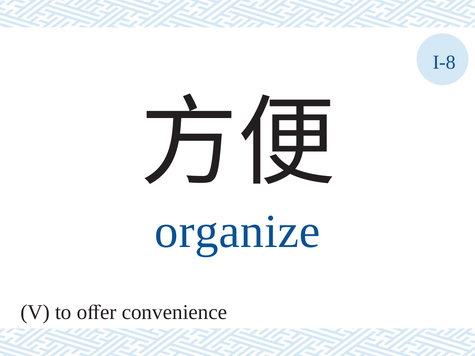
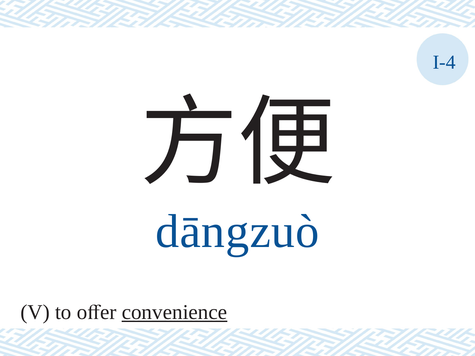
I-8: I-8 -> I-4
organize: organize -> dāngzuò
convenience underline: none -> present
